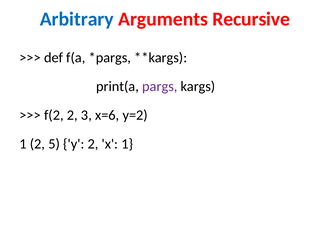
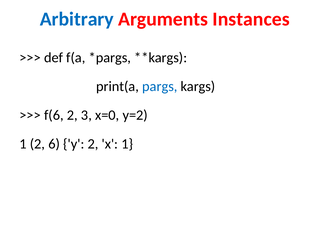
Recursive: Recursive -> Instances
pargs colour: purple -> blue
f(2: f(2 -> f(6
x=6: x=6 -> x=0
5: 5 -> 6
